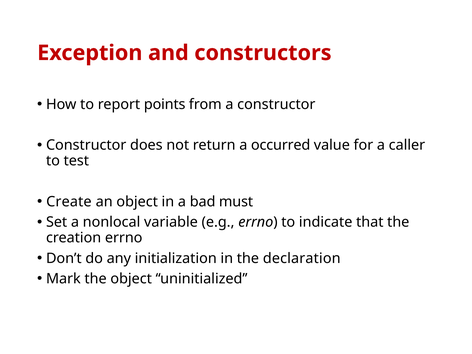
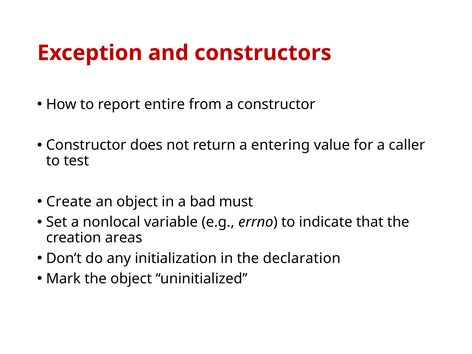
points: points -> entire
occurred: occurred -> entering
creation errno: errno -> areas
